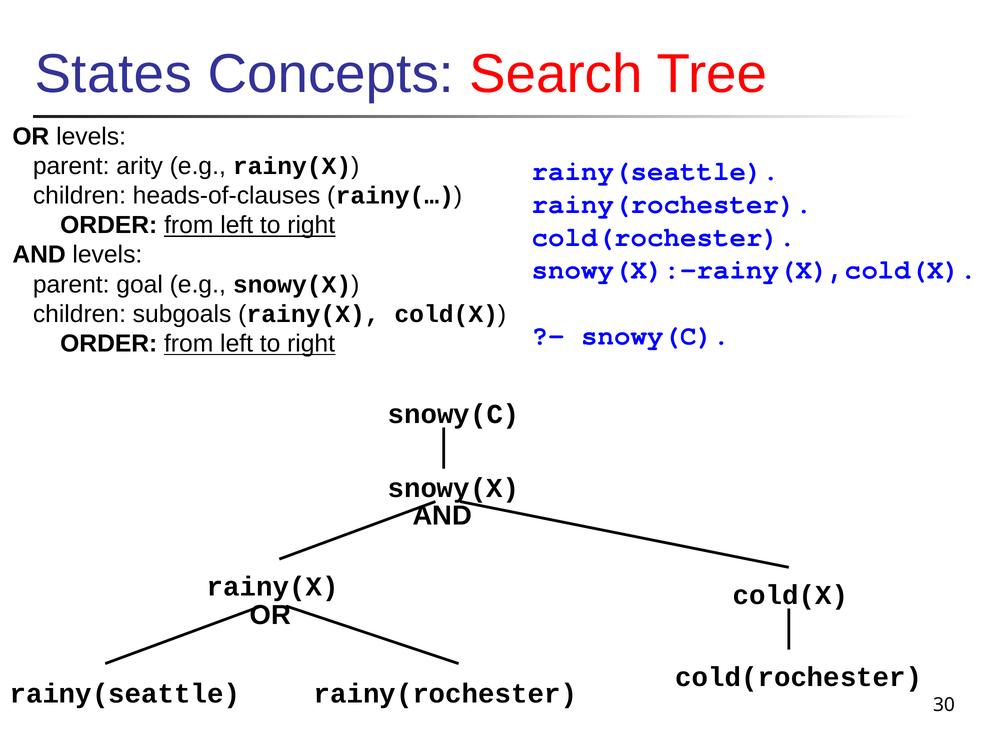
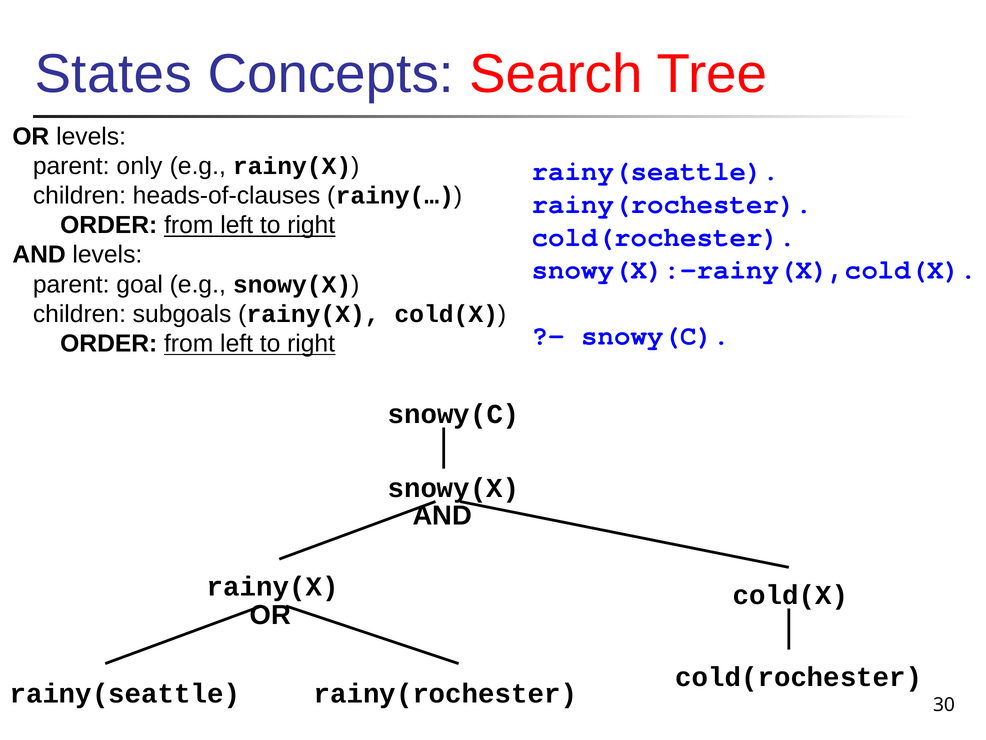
arity: arity -> only
